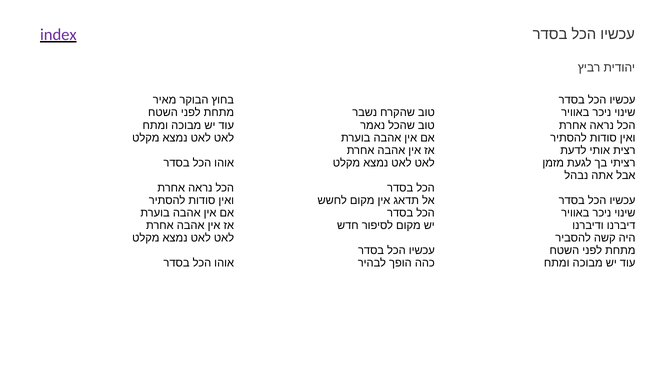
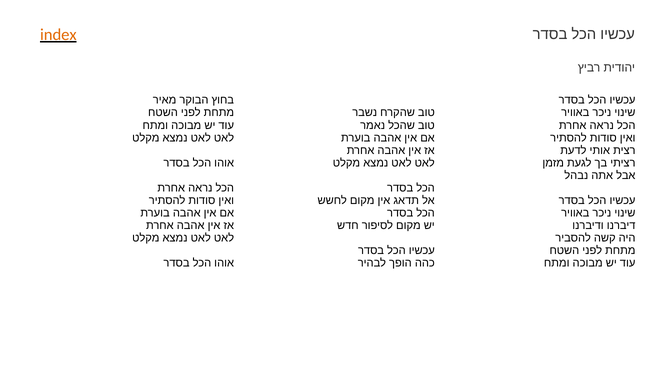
index colour: purple -> orange
